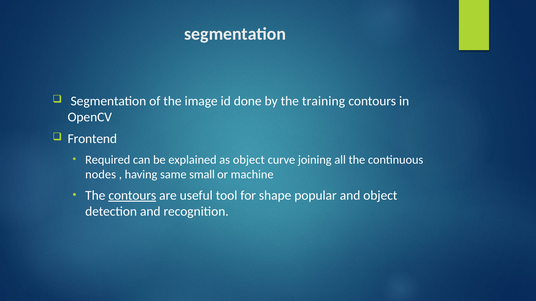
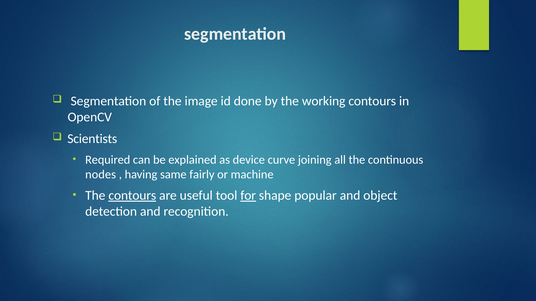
training: training -> working
Frontend: Frontend -> Scientists
as object: object -> device
small: small -> fairly
for underline: none -> present
